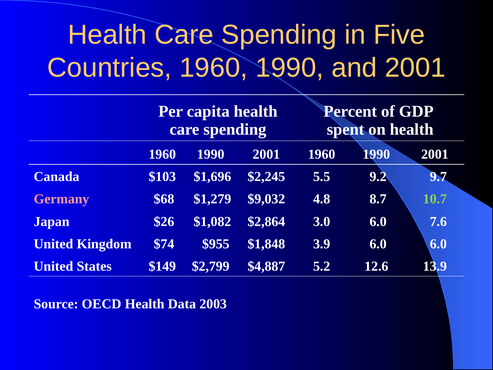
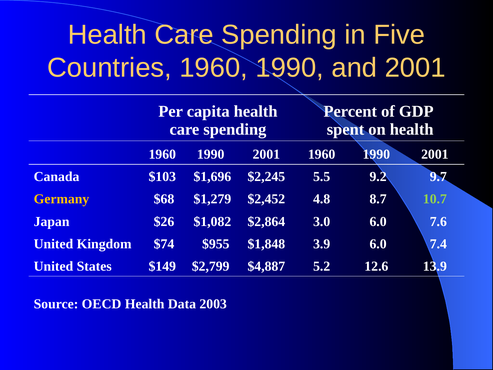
Germany colour: pink -> yellow
$9,032: $9,032 -> $2,452
6.0 6.0: 6.0 -> 7.4
